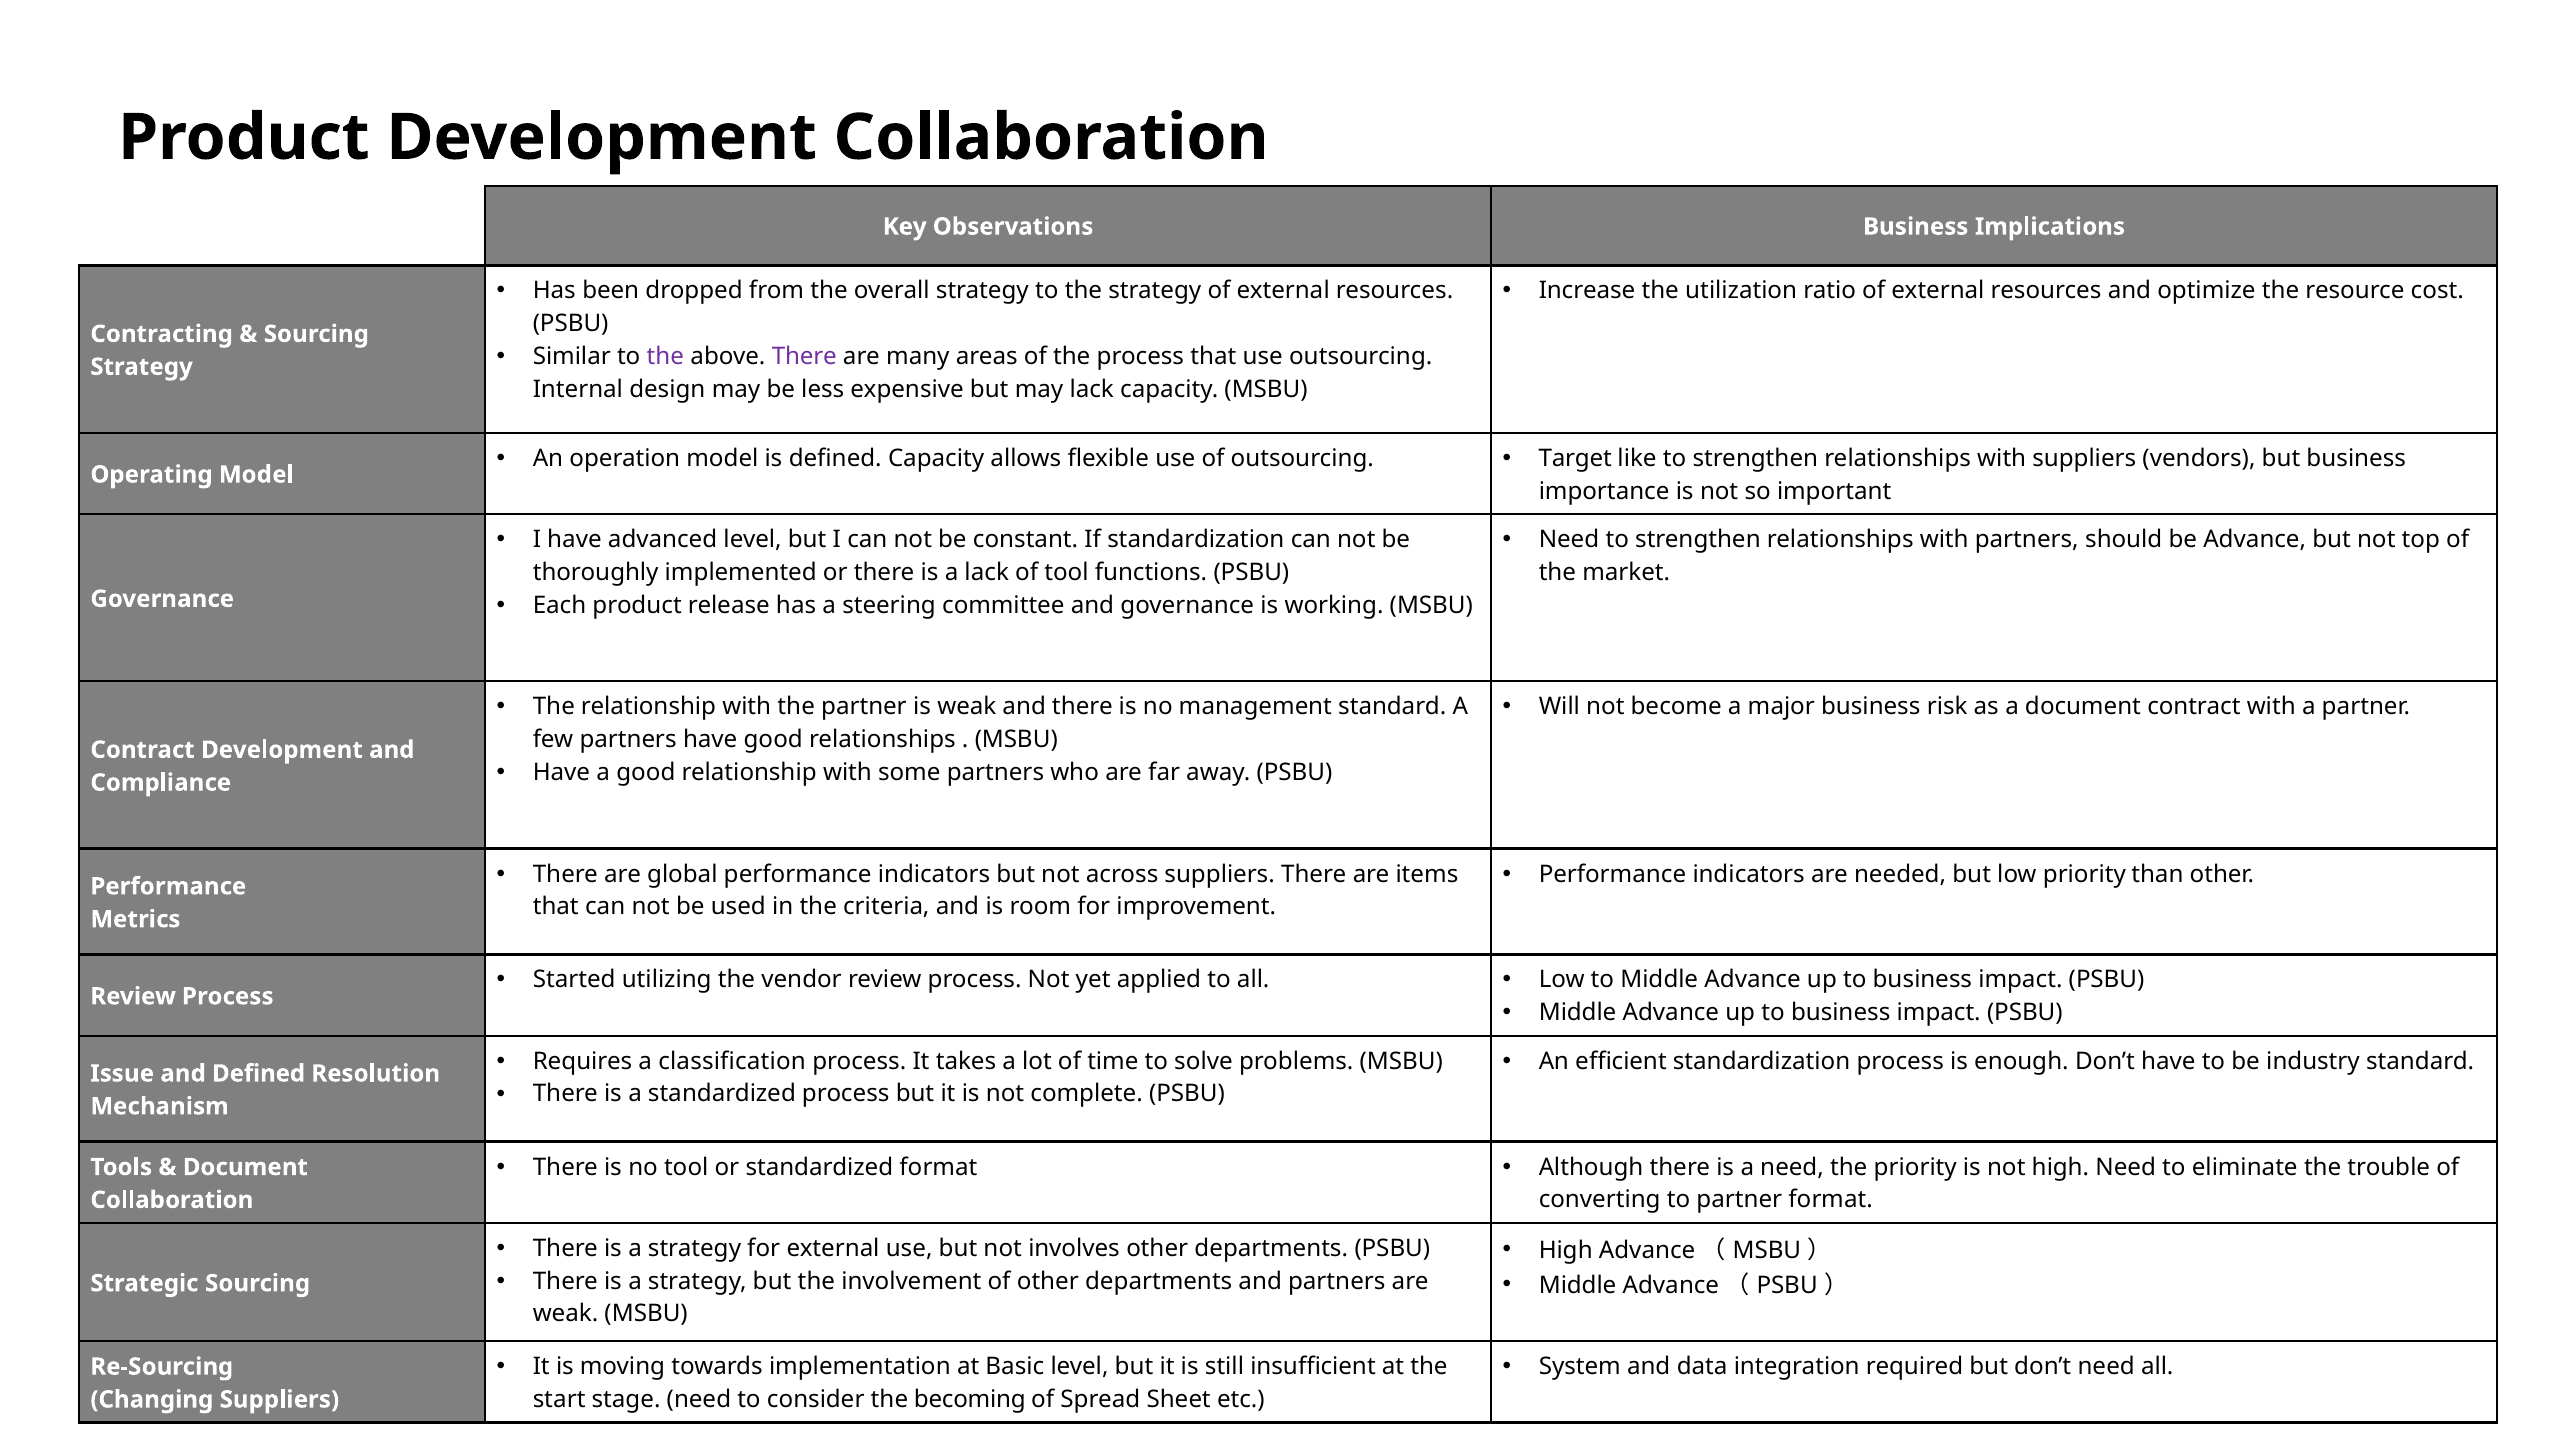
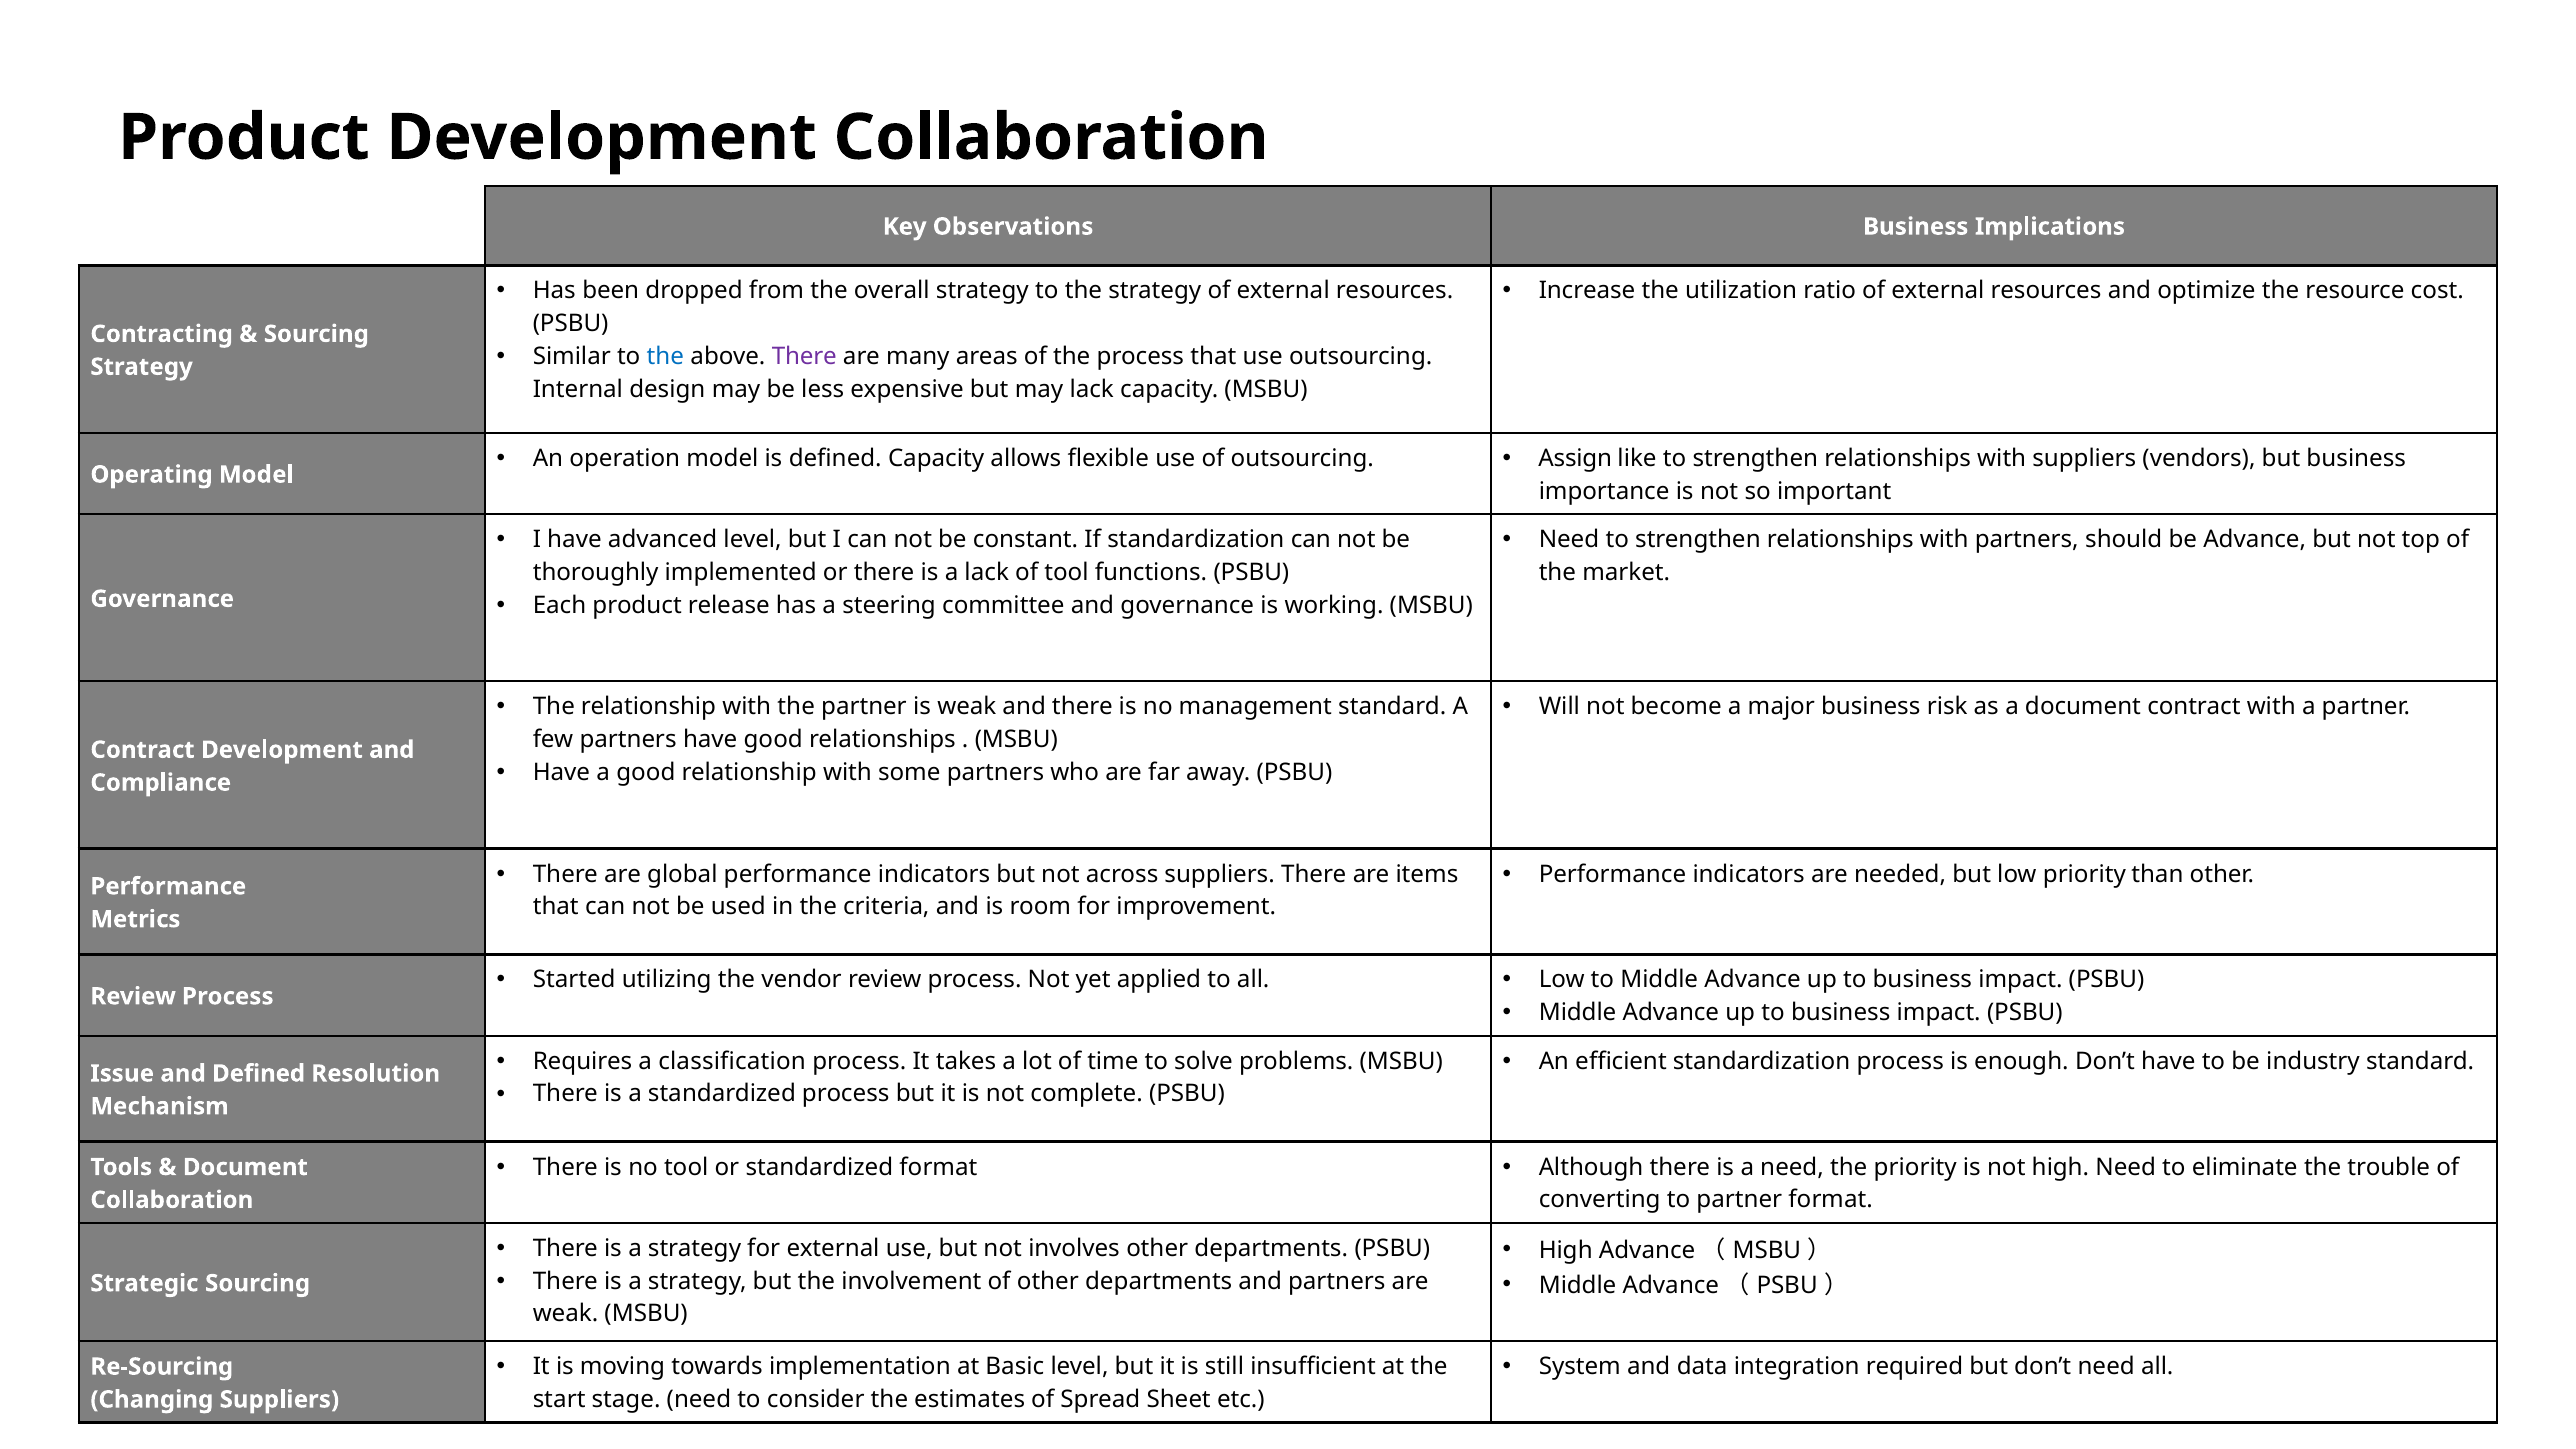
the at (665, 357) colour: purple -> blue
Target: Target -> Assign
becoming: becoming -> estimates
